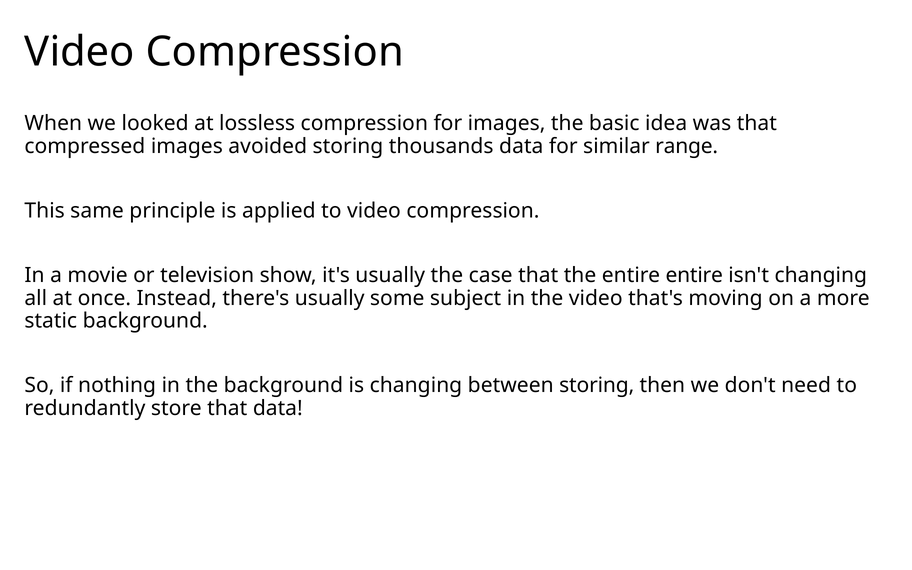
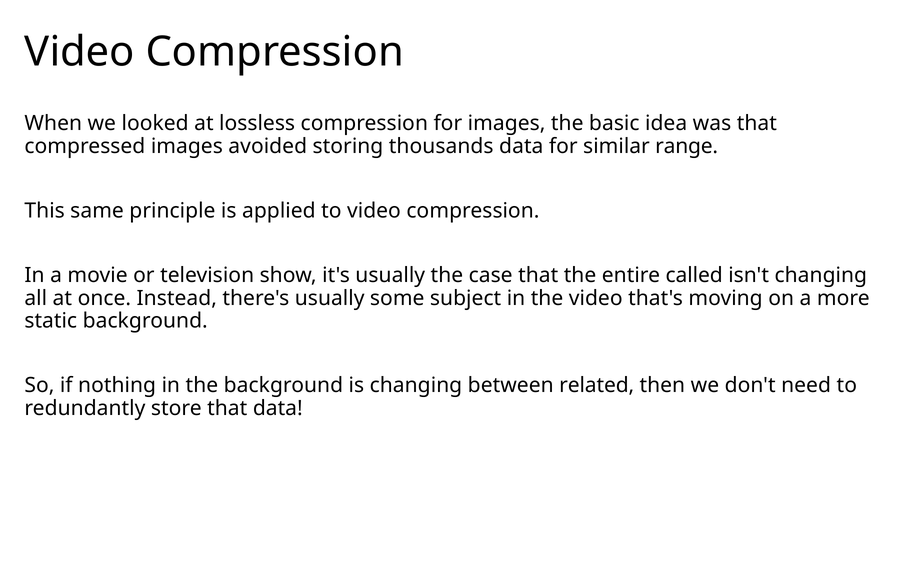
entire entire: entire -> called
between storing: storing -> related
